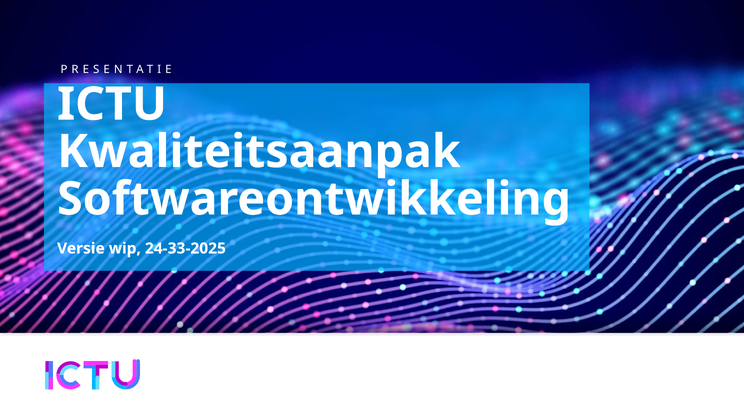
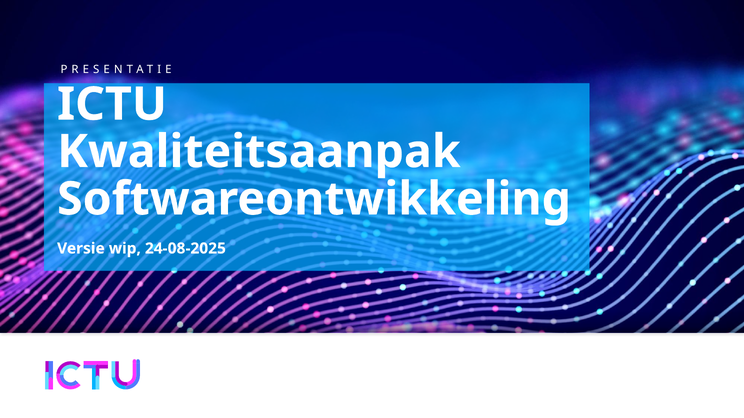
24-33-2025: 24-33-2025 -> 24-08-2025
